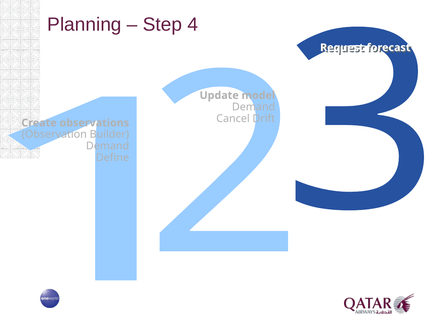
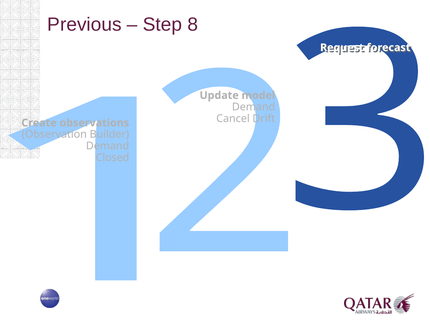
Planning: Planning -> Previous
4: 4 -> 8
Define: Define -> Closed
